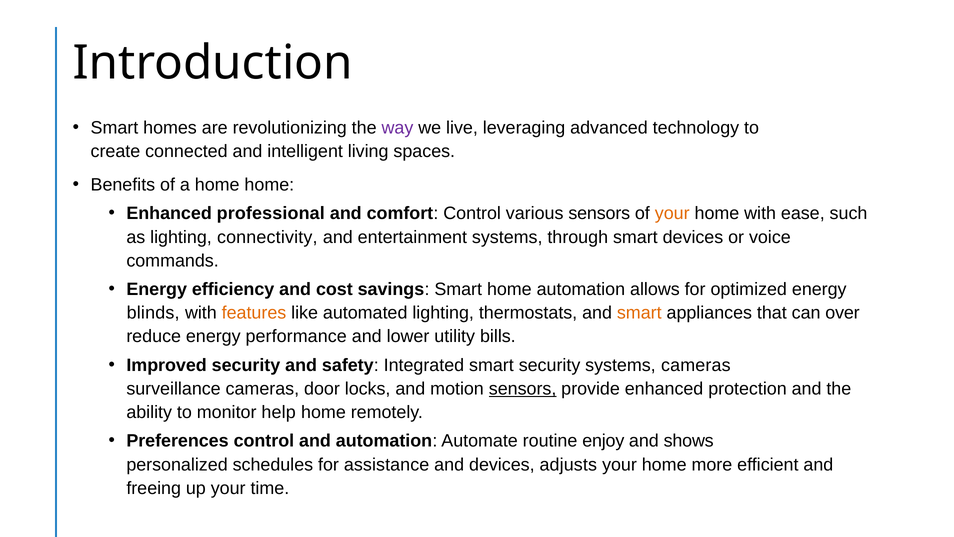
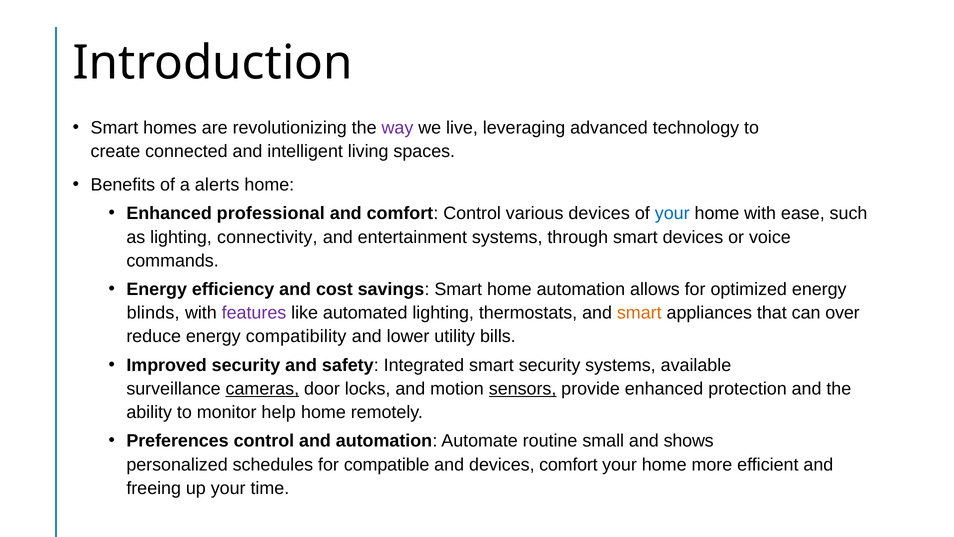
a home: home -> alerts
various sensors: sensors -> devices
your at (672, 213) colour: orange -> blue
features colour: orange -> purple
performance: performance -> compatibility
systems cameras: cameras -> available
cameras at (262, 388) underline: none -> present
enjoy: enjoy -> small
assistance: assistance -> compatible
devices adjusts: adjusts -> comfort
